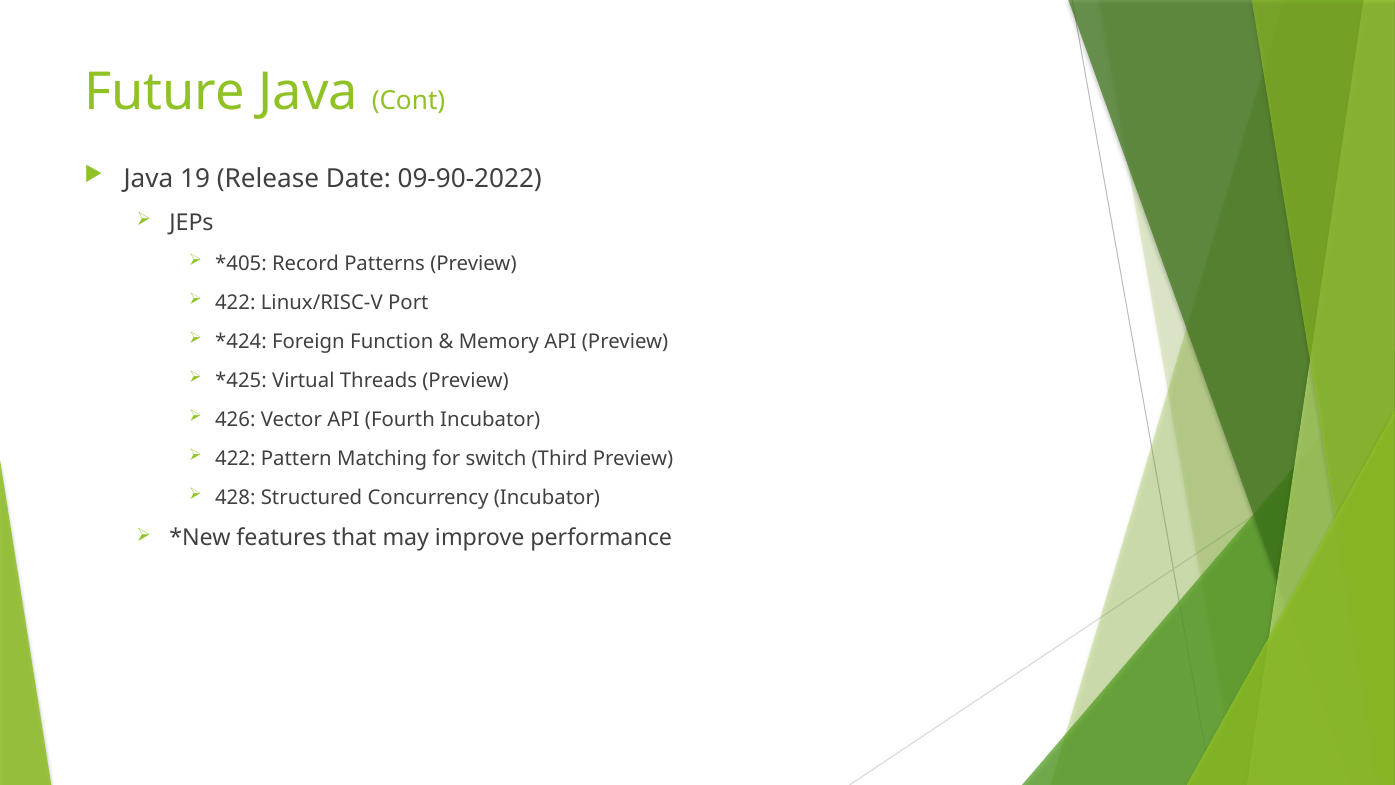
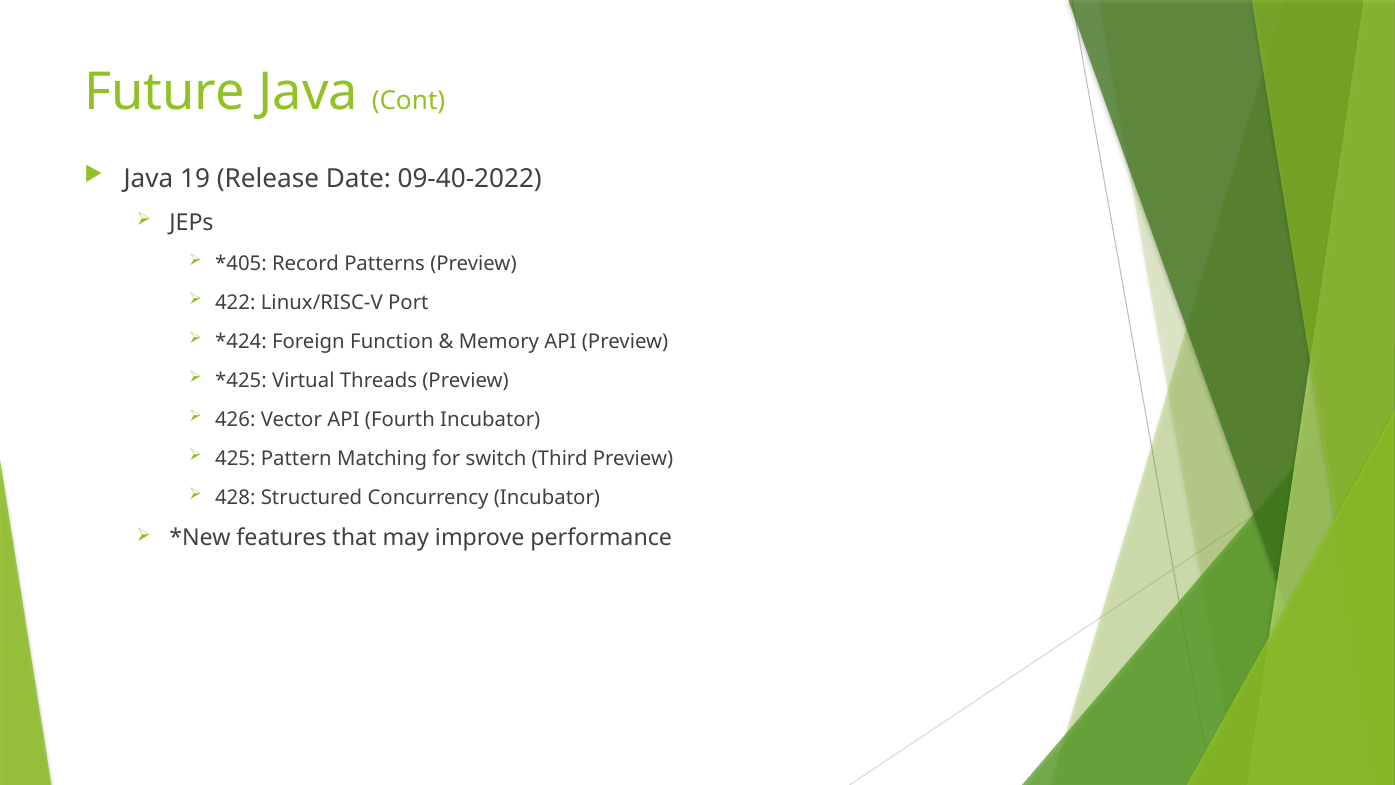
09-90-2022: 09-90-2022 -> 09-40-2022
422 at (235, 458): 422 -> 425
